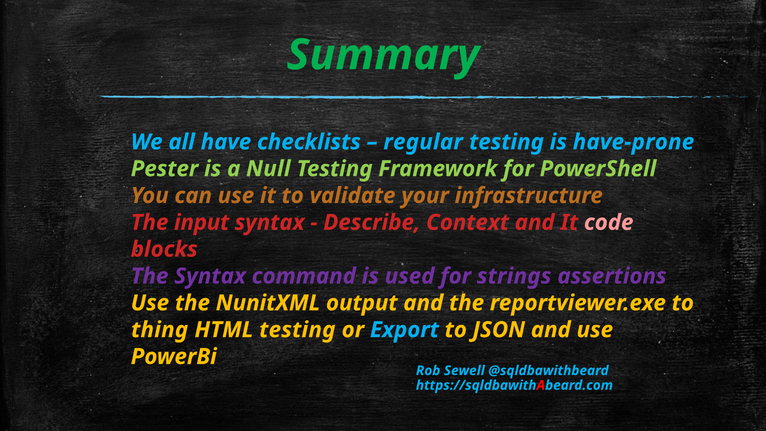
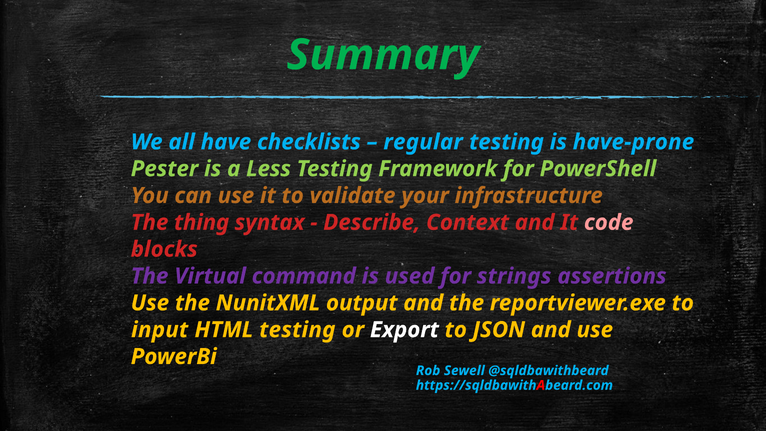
Null: Null -> Less
input: input -> thing
The Syntax: Syntax -> Virtual
thing: thing -> input
Export colour: light blue -> white
